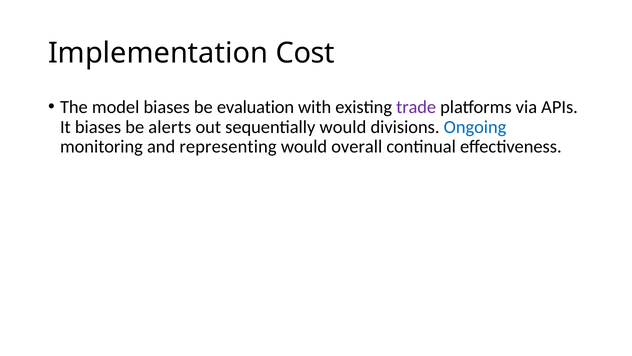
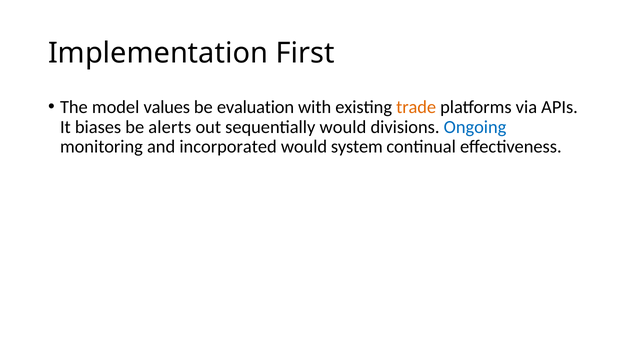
Cost: Cost -> First
model biases: biases -> values
trade colour: purple -> orange
representing: representing -> incorporated
overall: overall -> system
